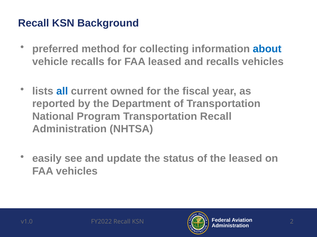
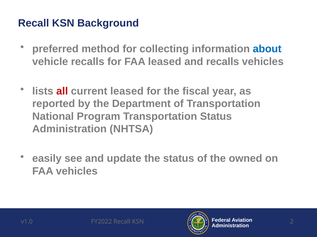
all colour: blue -> red
current owned: owned -> leased
Transportation Recall: Recall -> Status
the leased: leased -> owned
